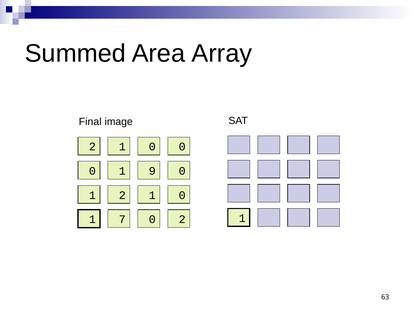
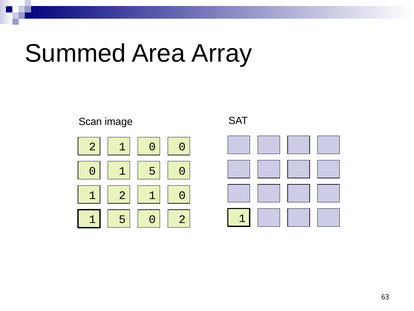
Final: Final -> Scan
0 1 9: 9 -> 5
7 at (122, 219): 7 -> 5
